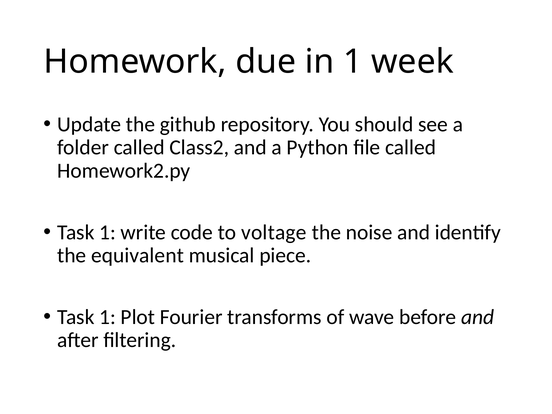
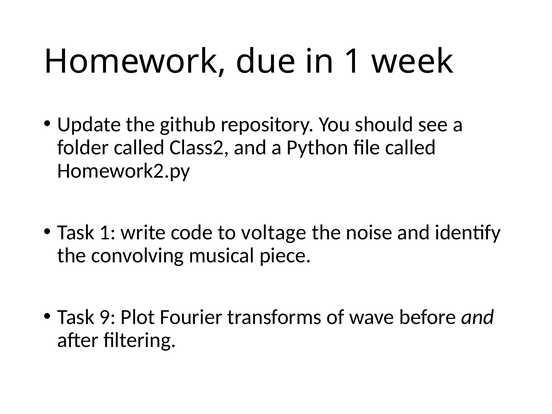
equivalent: equivalent -> convolving
1 at (107, 317): 1 -> 9
